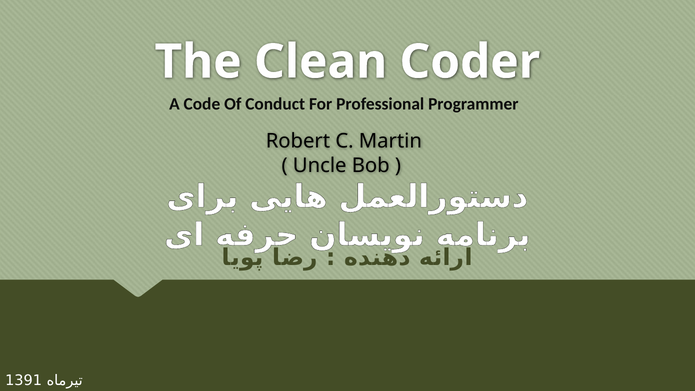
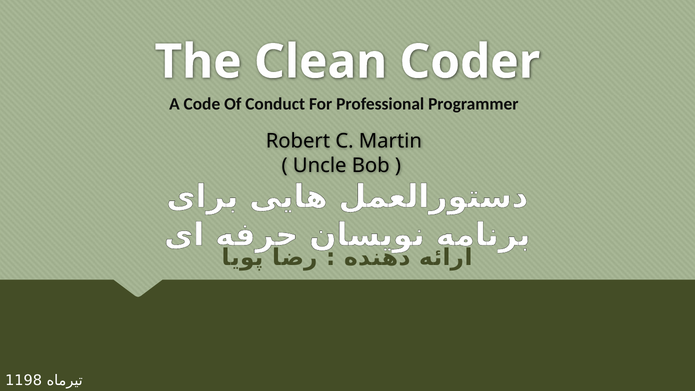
1391: 1391 -> 1198
